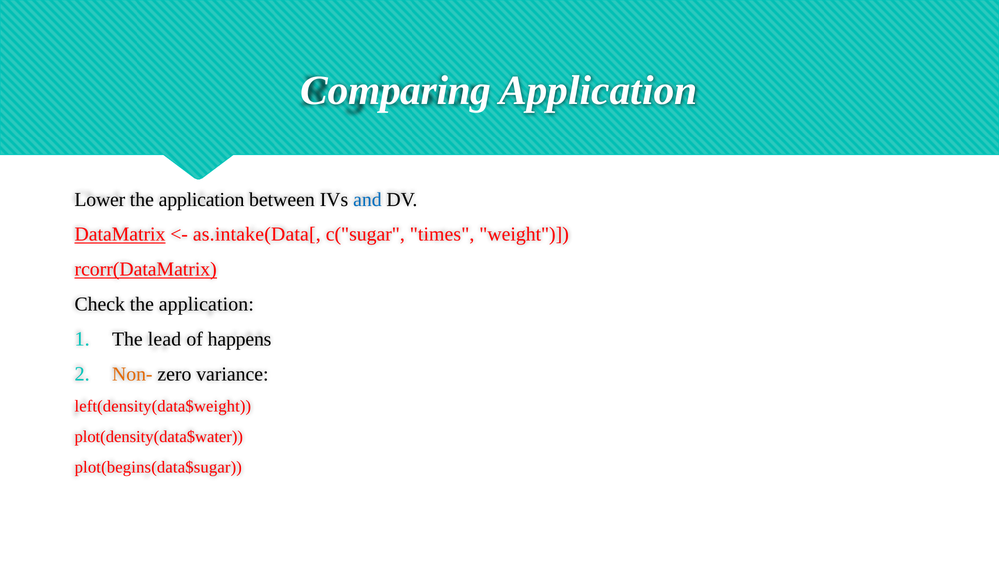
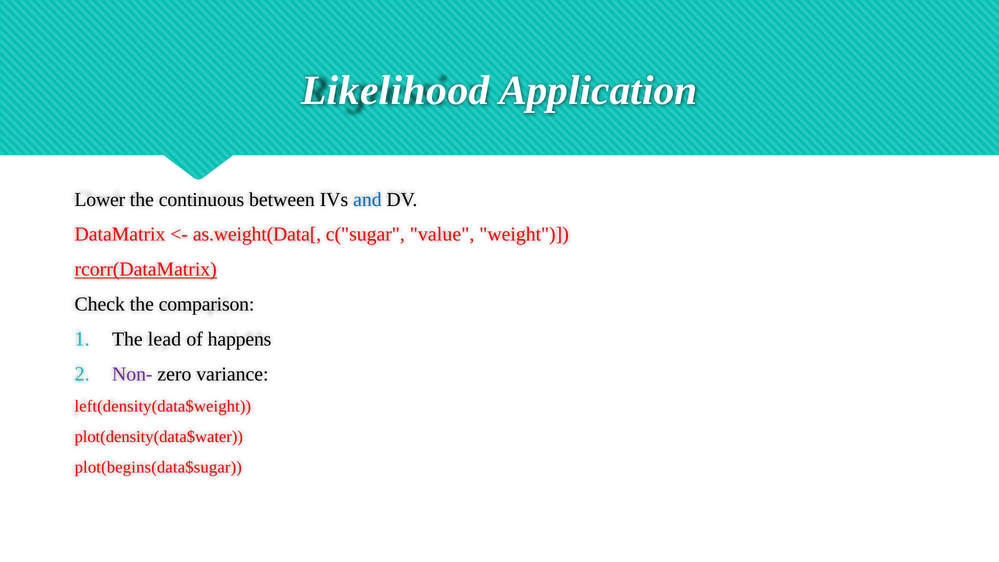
Comparing: Comparing -> Likelihood
application at (202, 199): application -> continuous
DataMatrix underline: present -> none
as.intake(Data[: as.intake(Data[ -> as.weight(Data[
times: times -> value
Check the application: application -> comparison
Non- colour: orange -> purple
